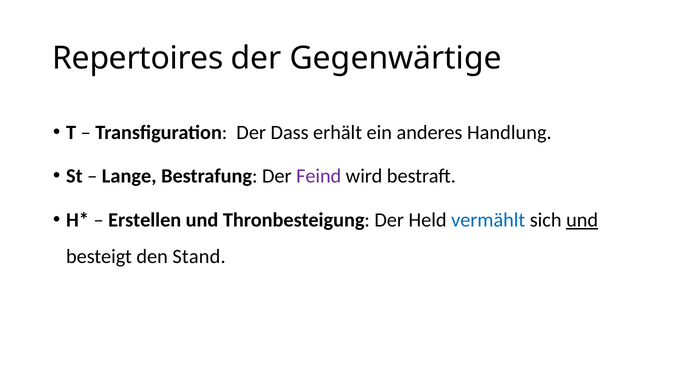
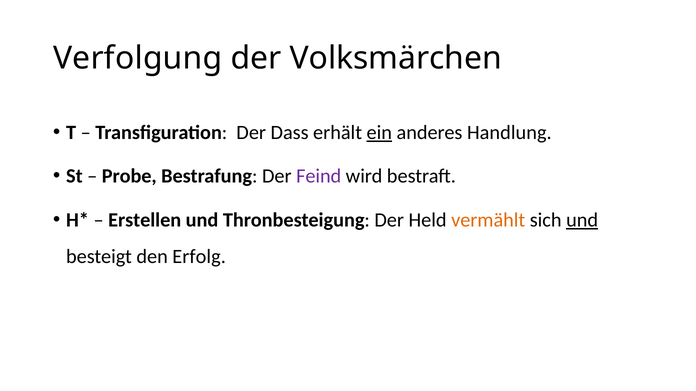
Repertoires: Repertoires -> Verfolgung
Gegenwärtige: Gegenwärtige -> Volksmärchen
ein underline: none -> present
Lange: Lange -> Probe
vermählt colour: blue -> orange
Stand: Stand -> Erfolg
